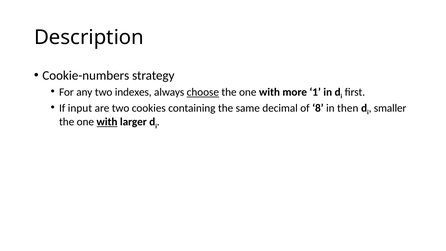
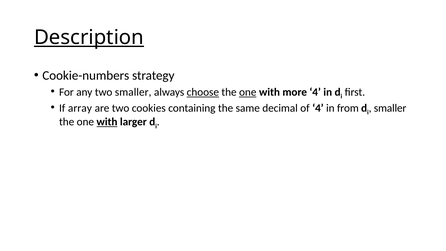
Description underline: none -> present
two indexes: indexes -> smaller
one at (248, 92) underline: none -> present
more 1: 1 -> 4
input: input -> array
of 8: 8 -> 4
then: then -> from
